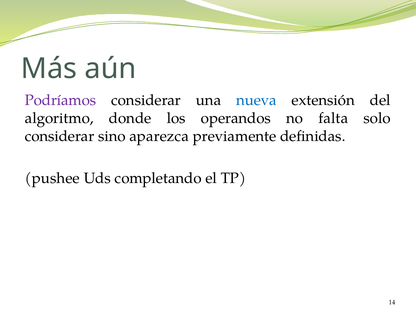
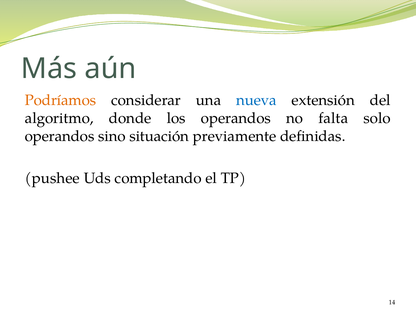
Podríamos colour: purple -> orange
considerar at (60, 136): considerar -> operandos
aparezca: aparezca -> situación
